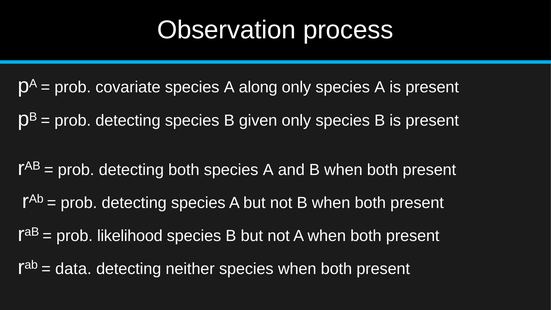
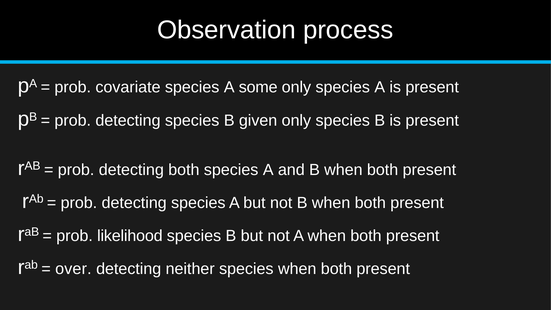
along: along -> some
data: data -> over
